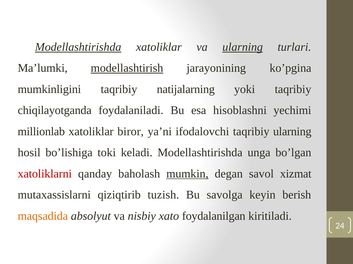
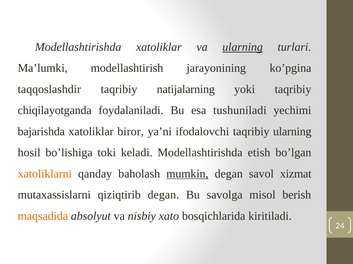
Modellashtirishda at (78, 47) underline: present -> none
modellashtirish underline: present -> none
mumkinligini: mumkinligini -> taqqoslashdir
hisoblashni: hisoblashni -> tushuniladi
millionlab: millionlab -> bajarishda
unga: unga -> etish
хatoliklarni colour: red -> orange
qiziqtirib tuzish: tuzish -> degan
keyin: keyin -> misol
foydalanilgan: foydalanilgan -> bosqichlarida
